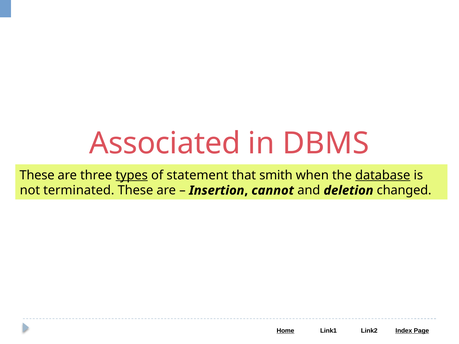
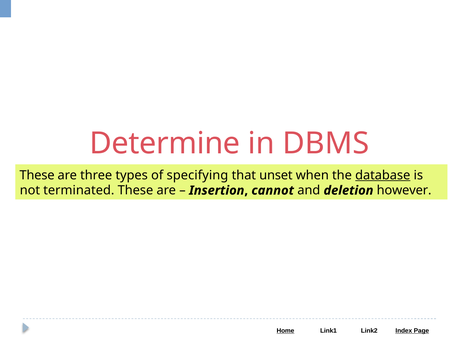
Associated: Associated -> Determine
types underline: present -> none
statement: statement -> specifying
smith: smith -> unset
changed: changed -> however
